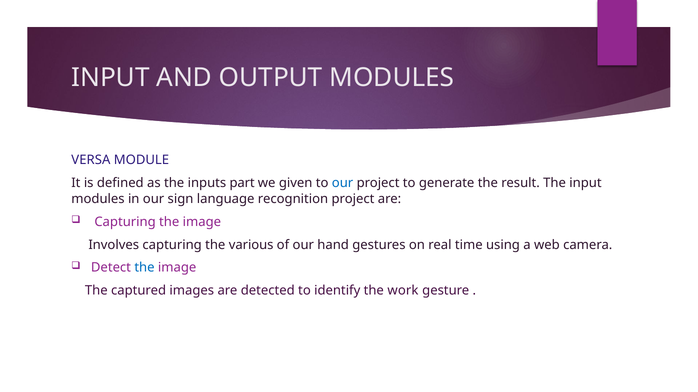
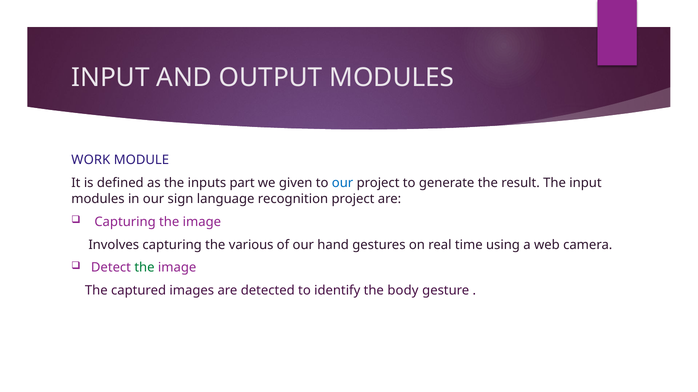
VERSA: VERSA -> WORK
the at (144, 268) colour: blue -> green
work: work -> body
